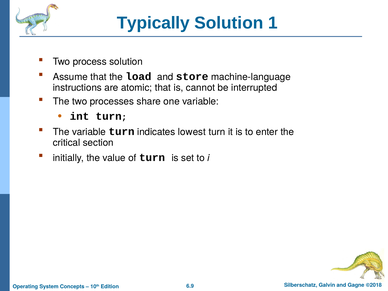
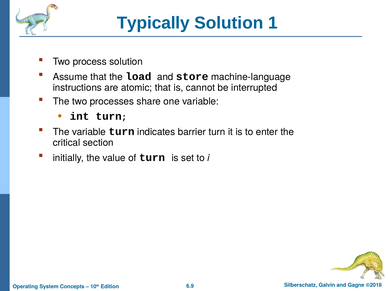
lowest: lowest -> barrier
